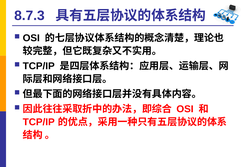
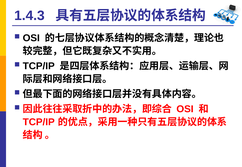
8.7.3: 8.7.3 -> 1.4.3
